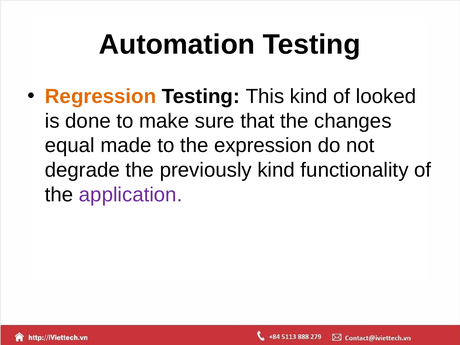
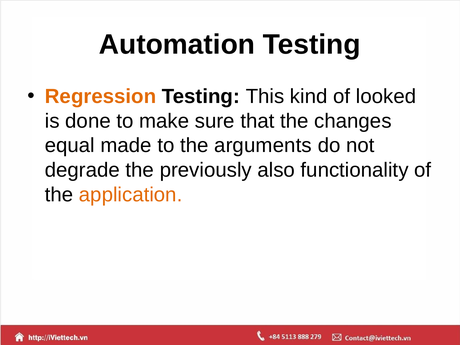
expression: expression -> arguments
previously kind: kind -> also
application colour: purple -> orange
